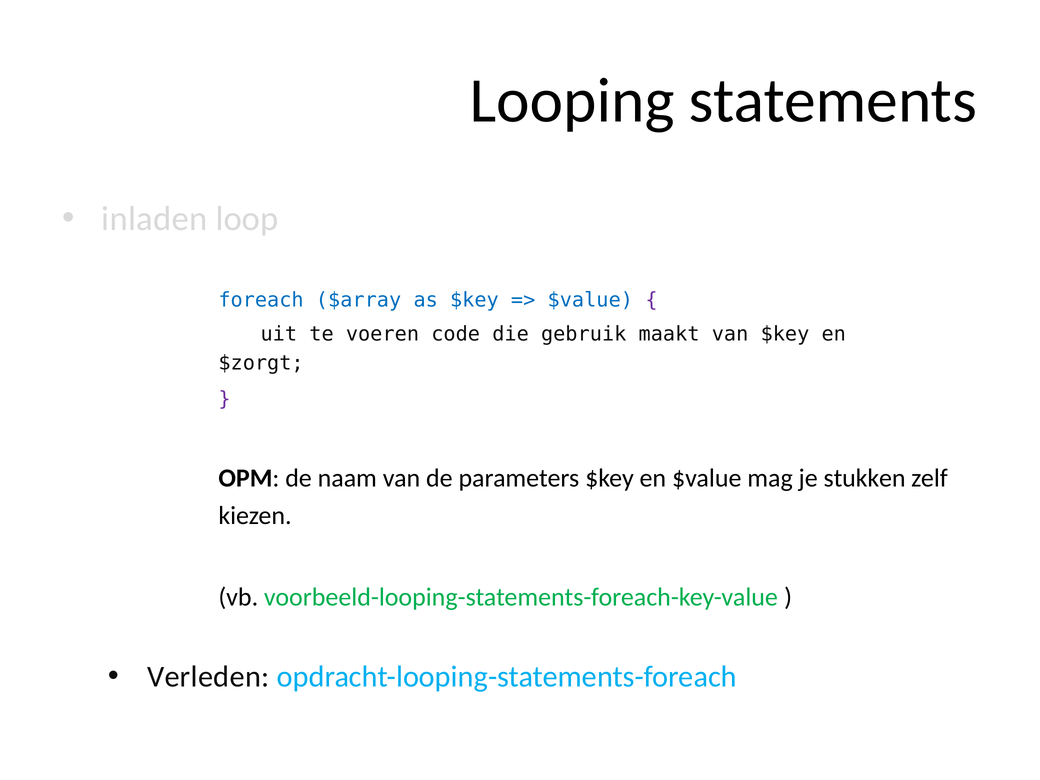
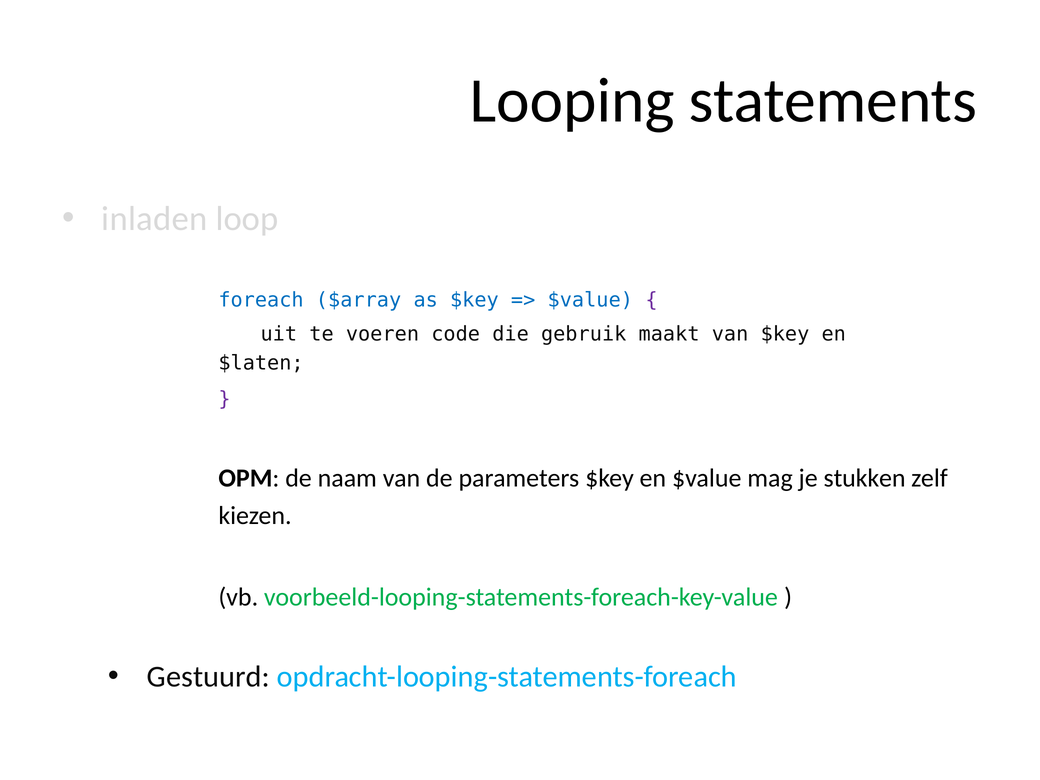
$zorgt: $zorgt -> $laten
Verleden: Verleden -> Gestuurd
